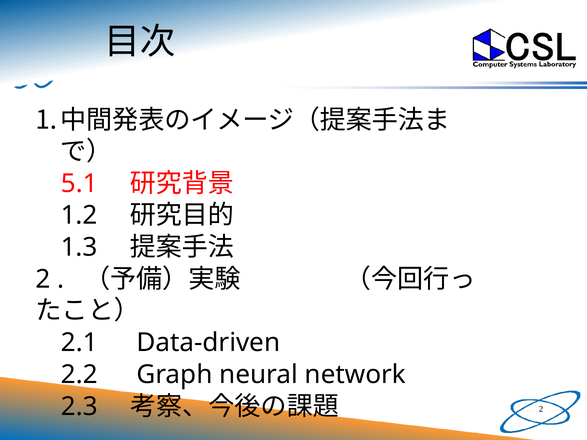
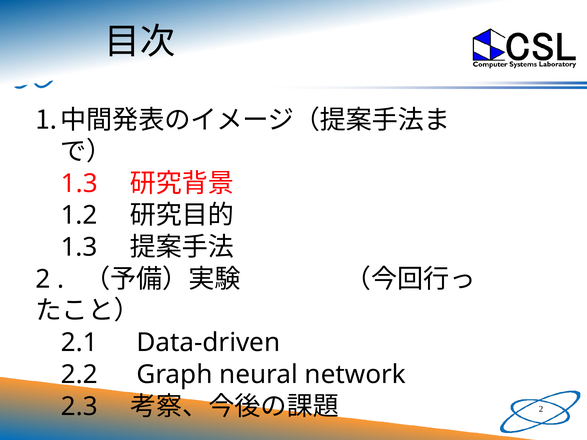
5.1 at (79, 184): 5.1 -> 1.3
